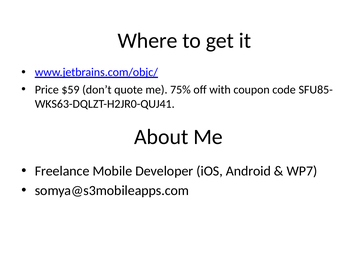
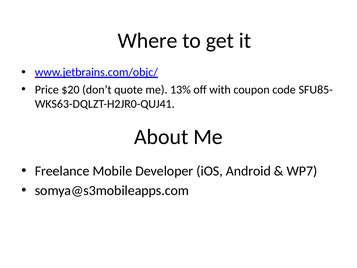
$59: $59 -> $20
75%: 75% -> 13%
